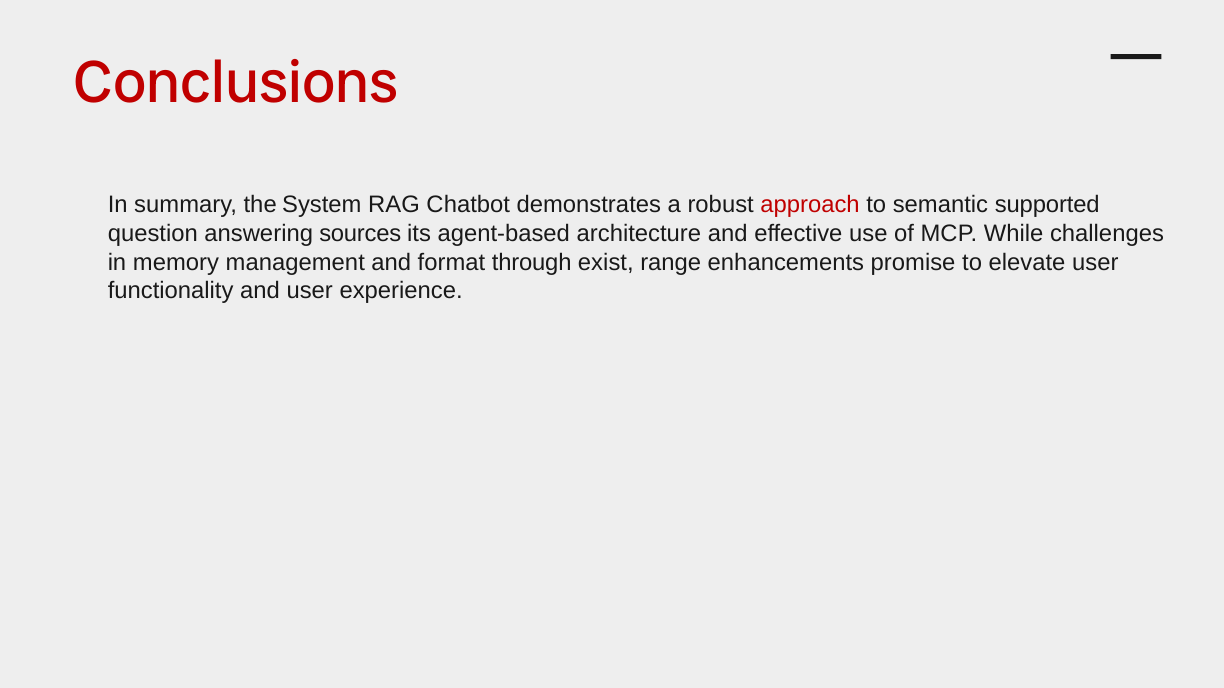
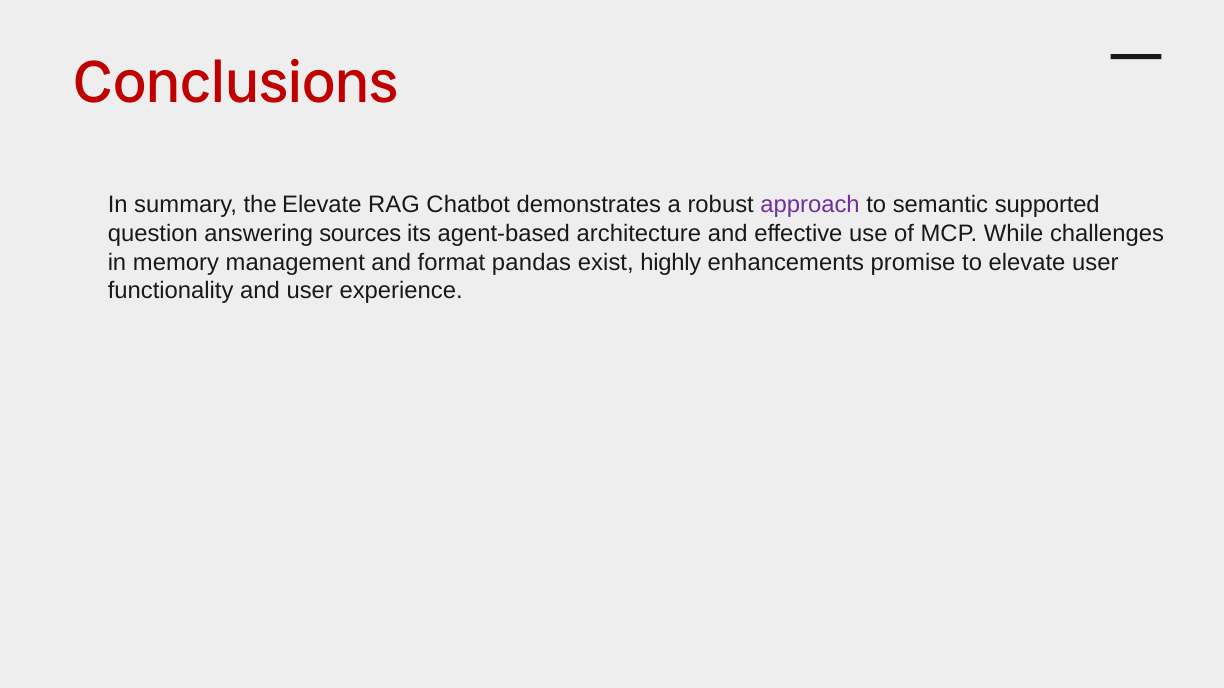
the System: System -> Elevate
approach colour: red -> purple
through: through -> pandas
range: range -> highly
